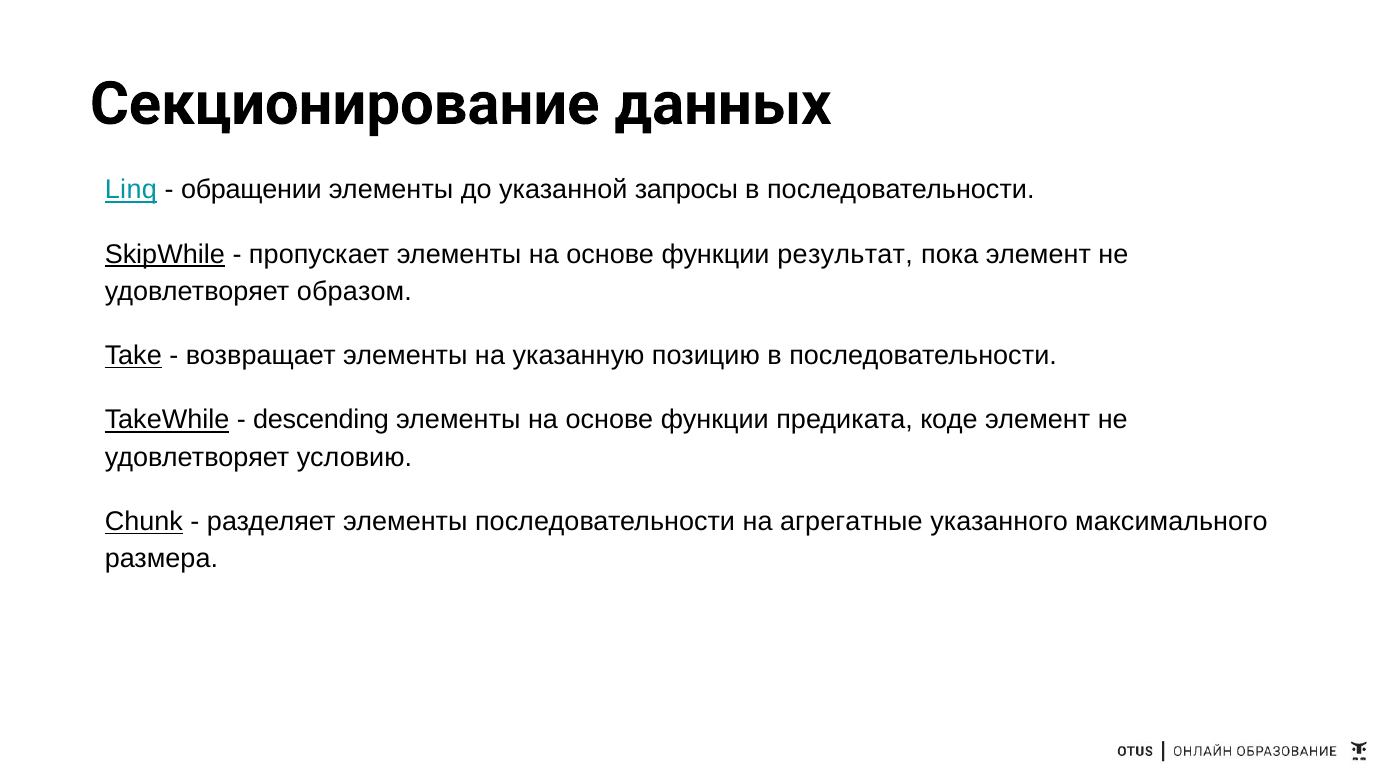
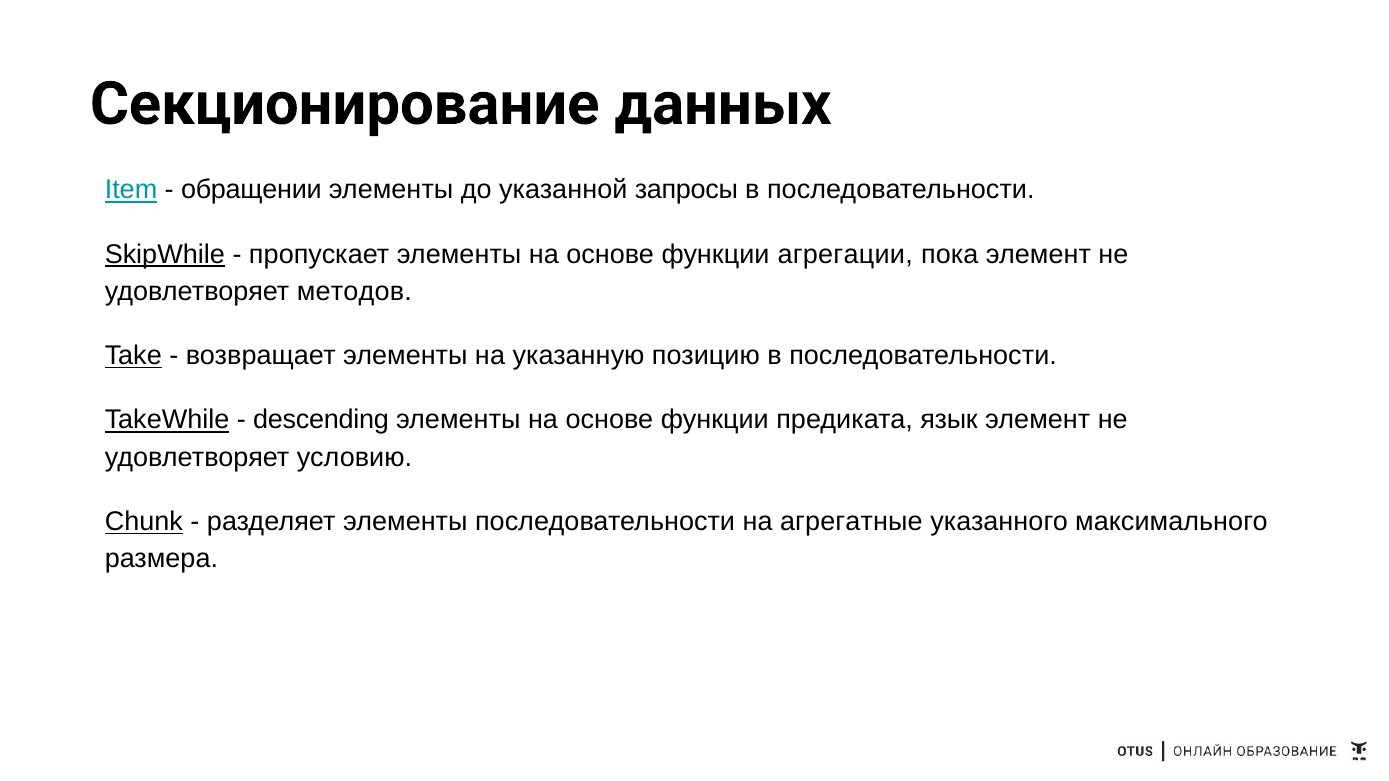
Linq: Linq -> Item
результат: результат -> агрегации
образом: образом -> методов
коде: коде -> язык
